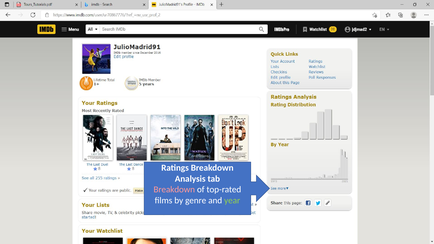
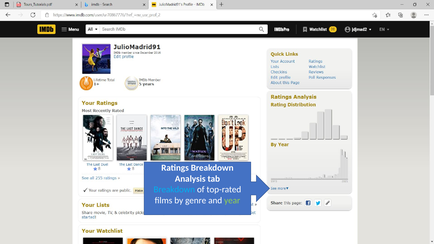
Breakdown at (174, 190) colour: pink -> light blue
